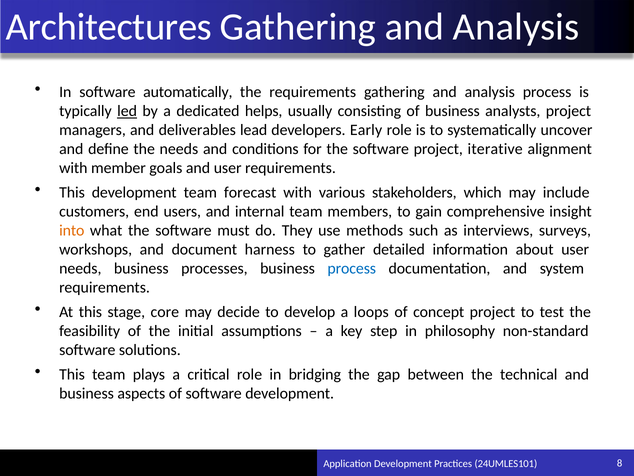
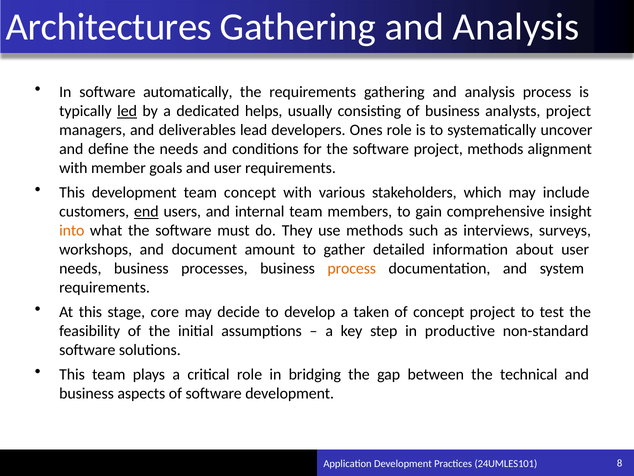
Early: Early -> Ones
project iterative: iterative -> methods
team forecast: forecast -> concept
end underline: none -> present
harness: harness -> amount
process at (352, 268) colour: blue -> orange
loops: loops -> taken
philosophy: philosophy -> productive
